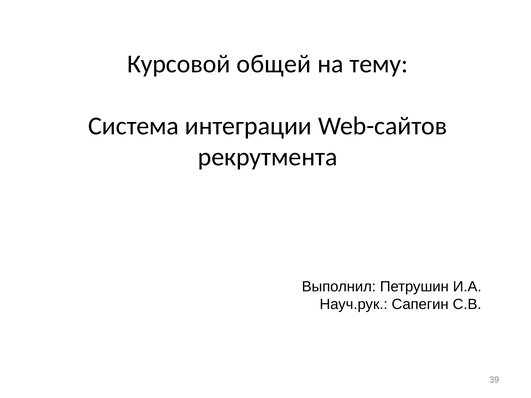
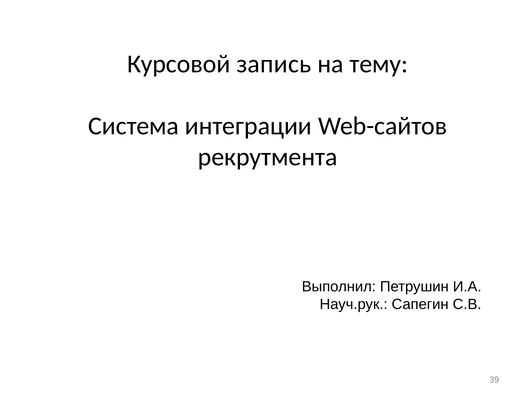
общей: общей -> запись
